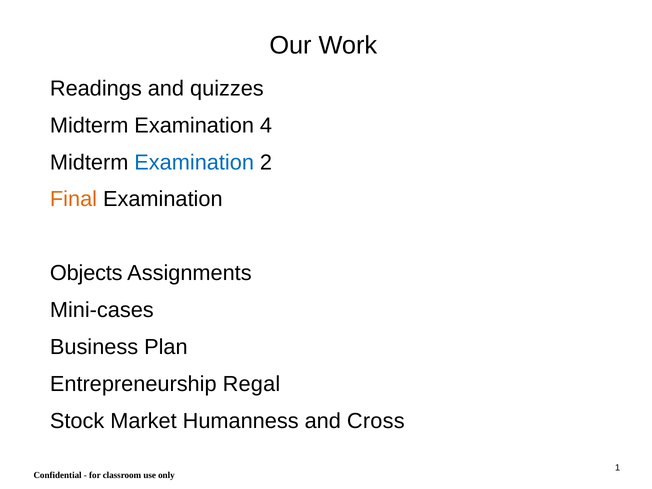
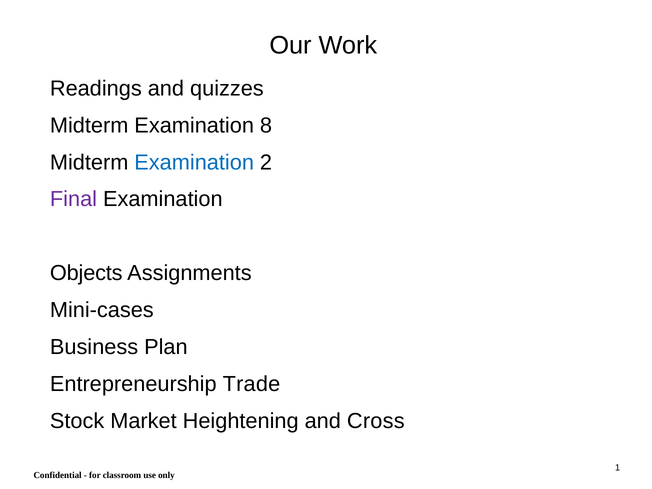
4: 4 -> 8
Final colour: orange -> purple
Regal: Regal -> Trade
Humanness: Humanness -> Heightening
